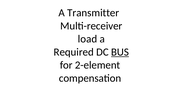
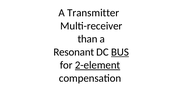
load: load -> than
Required: Required -> Resonant
2-element underline: none -> present
